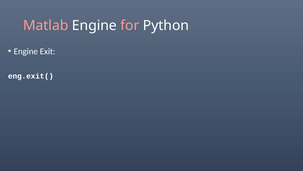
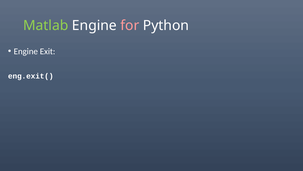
Matlab colour: pink -> light green
